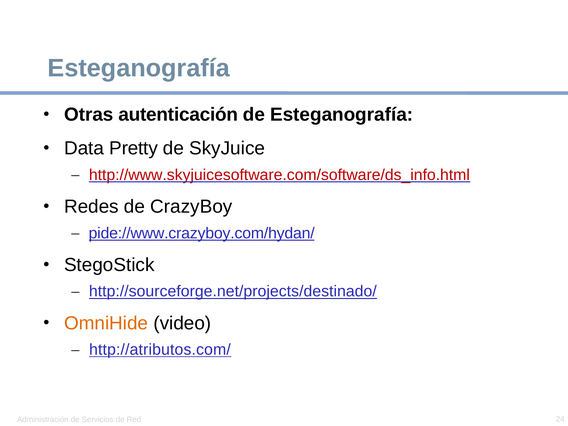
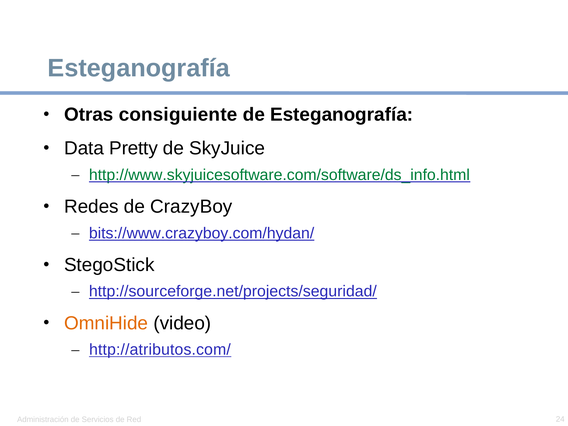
autenticación: autenticación -> consiguiente
http://www.skyjuicesoftware.com/software/ds_info.html colour: red -> green
pide://www.crazyboy.com/hydan/: pide://www.crazyboy.com/hydan/ -> bits://www.crazyboy.com/hydan/
http://sourceforge.net/projects/destinado/: http://sourceforge.net/projects/destinado/ -> http://sourceforge.net/projects/seguridad/
